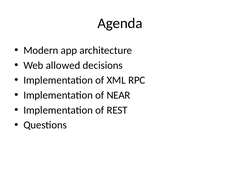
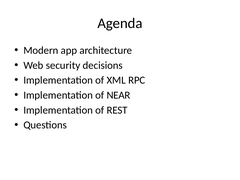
allowed: allowed -> security
